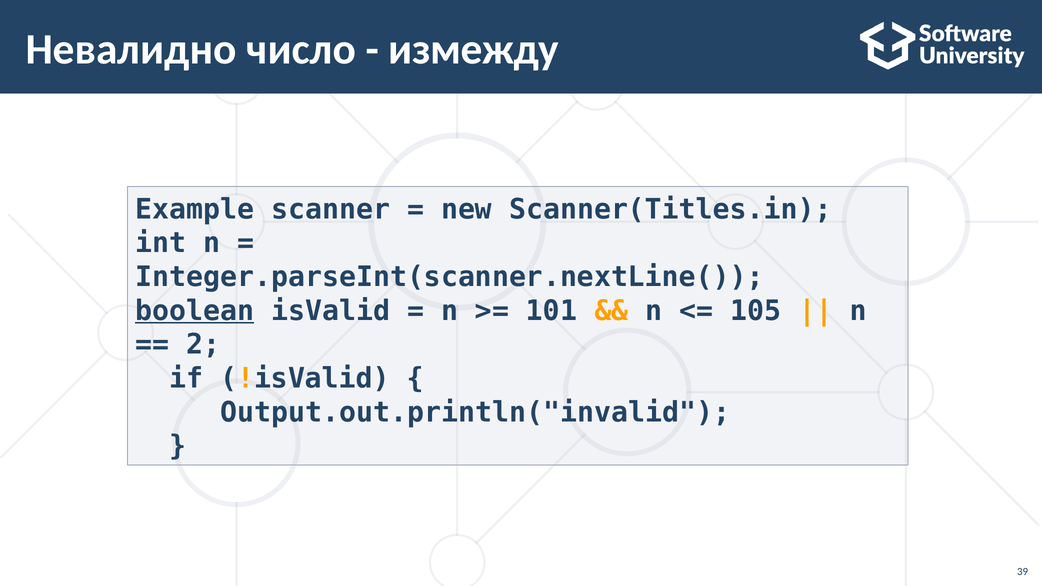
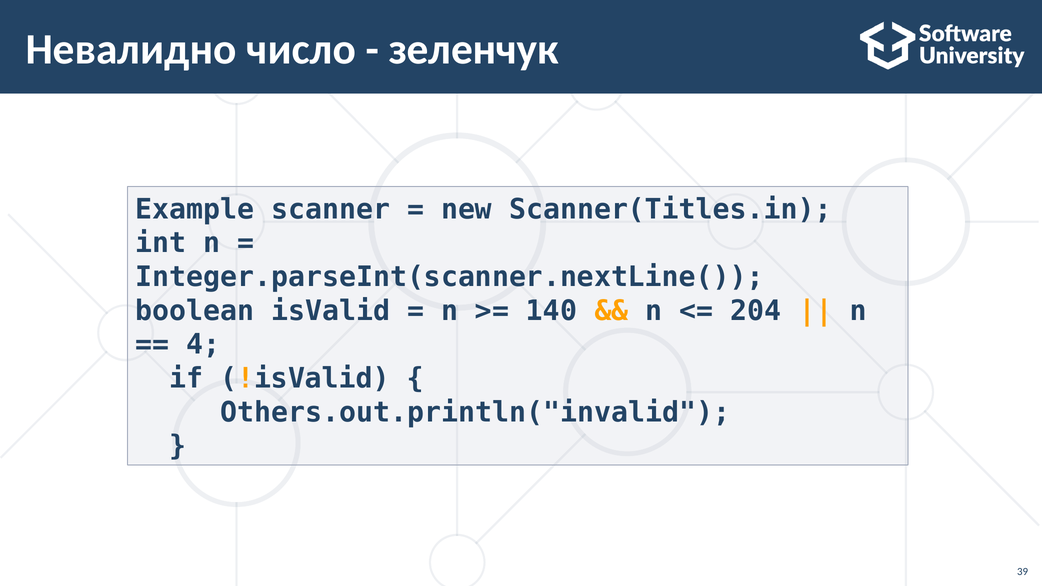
измежду: измежду -> зеленчук
boolean underline: present -> none
101: 101 -> 140
105: 105 -> 204
2: 2 -> 4
Output.out.println("invalid: Output.out.println("invalid -> Others.out.println("invalid
